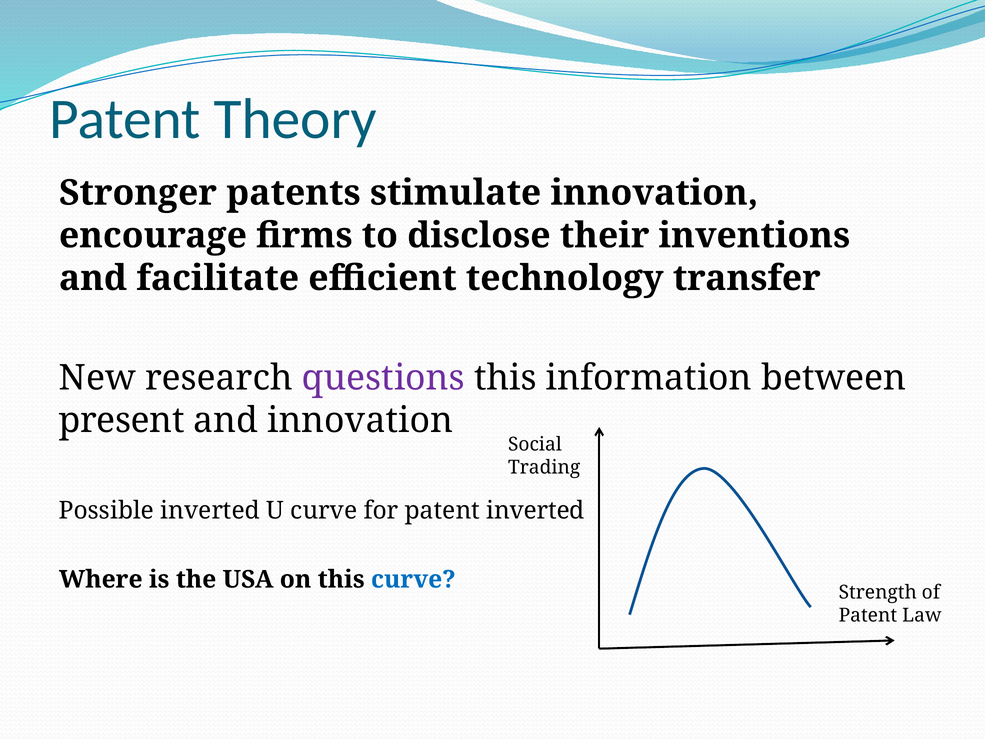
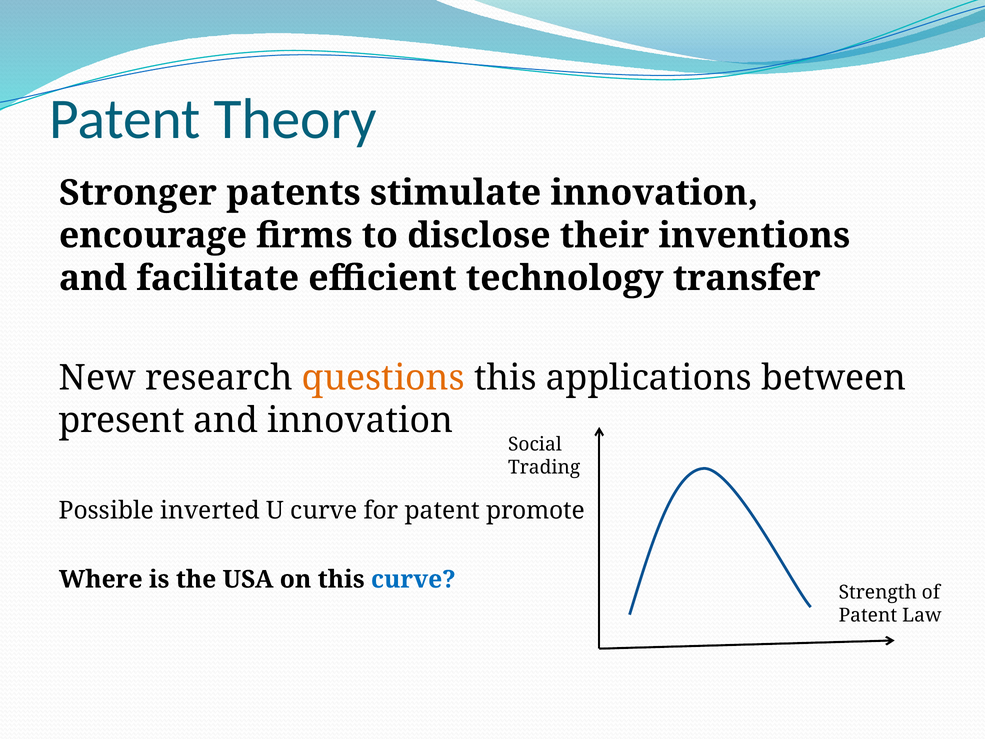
questions colour: purple -> orange
information: information -> applications
patent inverted: inverted -> promote
